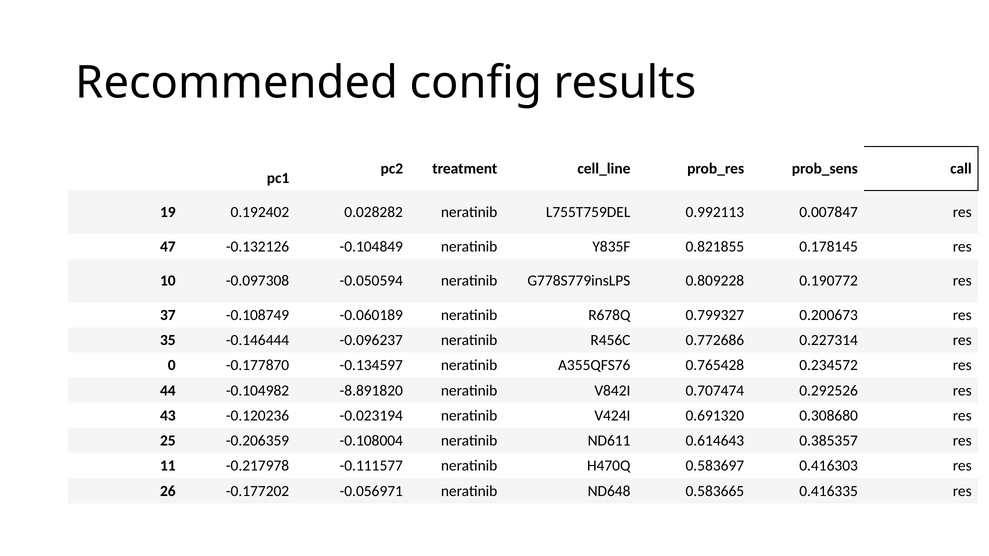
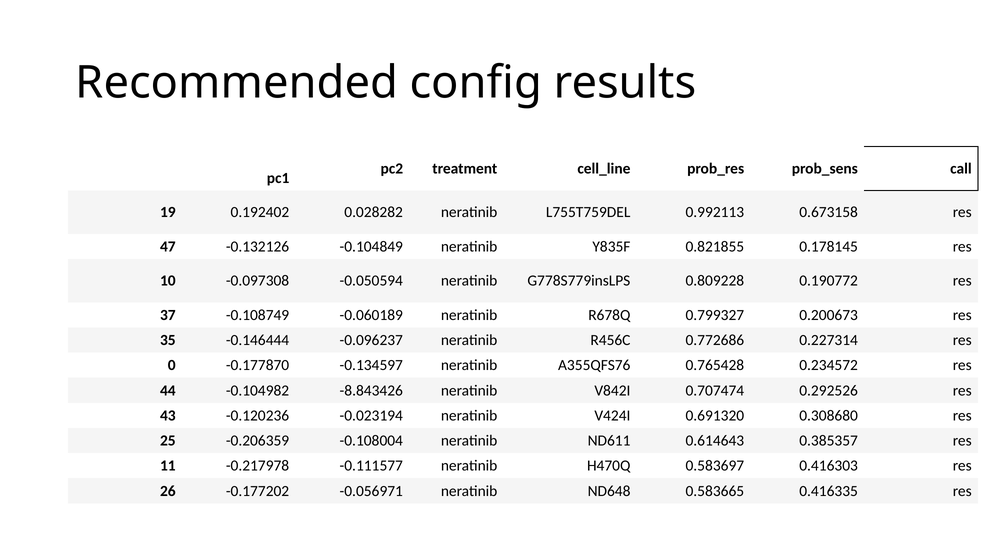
0.007847: 0.007847 -> 0.673158
-8.891820: -8.891820 -> -8.843426
